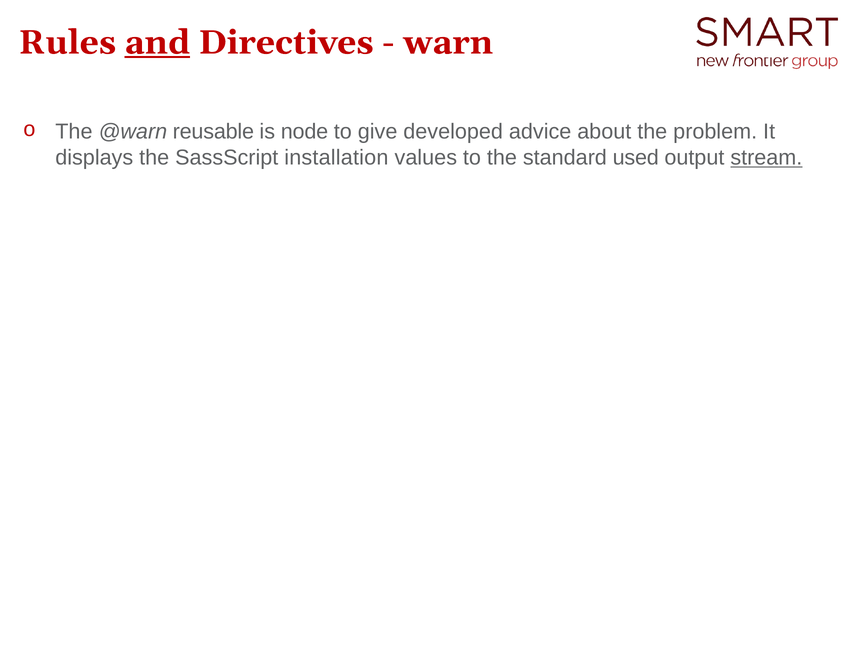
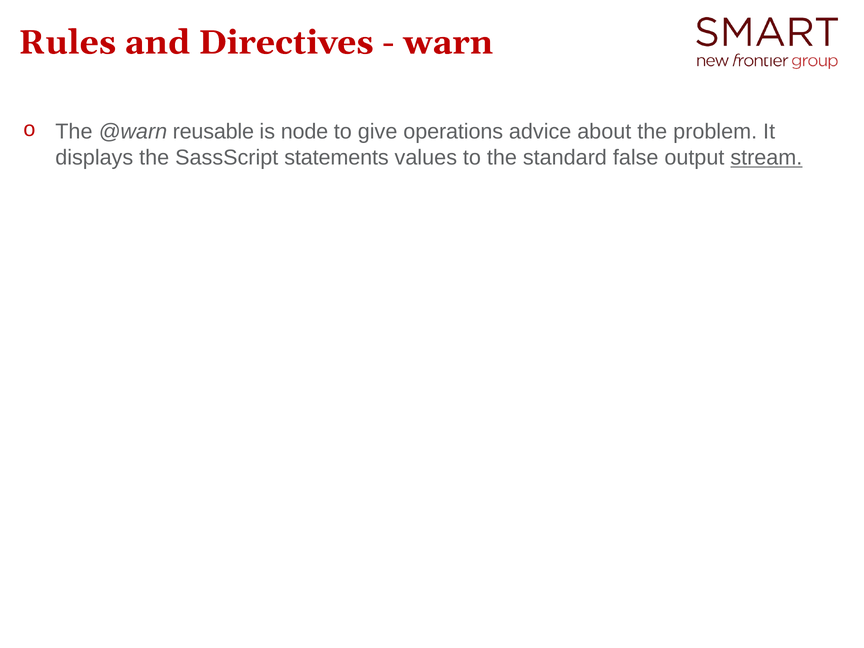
and underline: present -> none
developed: developed -> operations
installation: installation -> statements
used: used -> false
